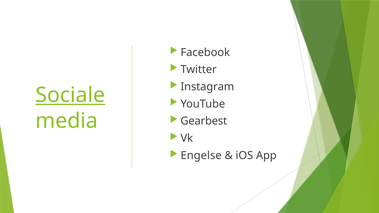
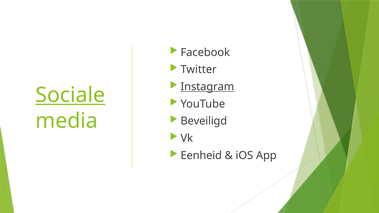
Instagram underline: none -> present
Gearbest: Gearbest -> Beveiligd
Engelse: Engelse -> Eenheid
